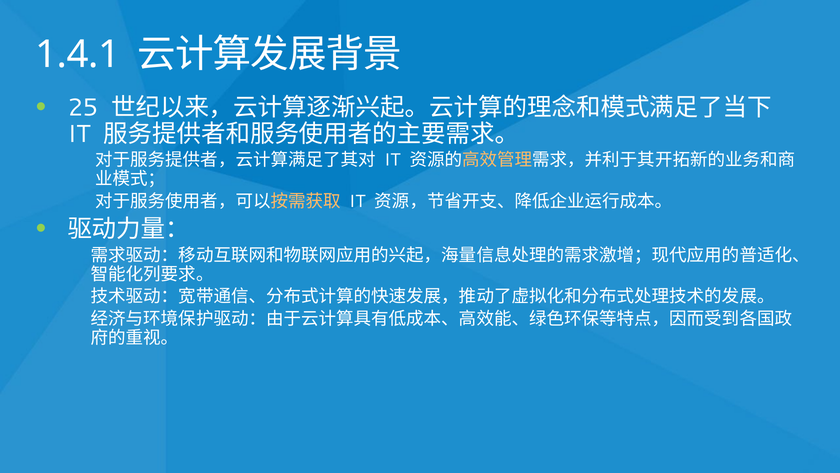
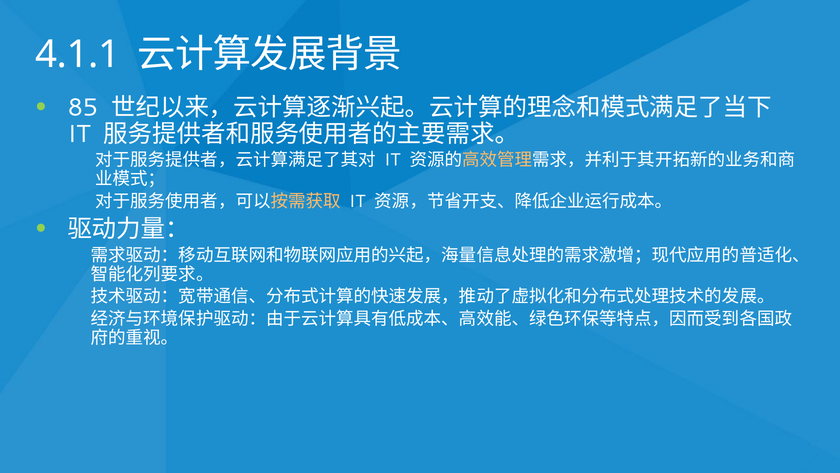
1.4.1: 1.4.1 -> 4.1.1
25: 25 -> 85
